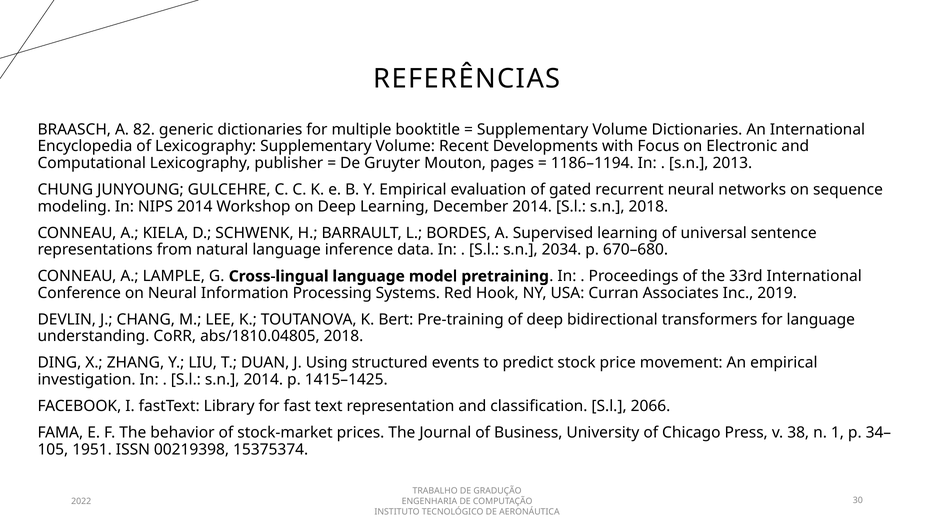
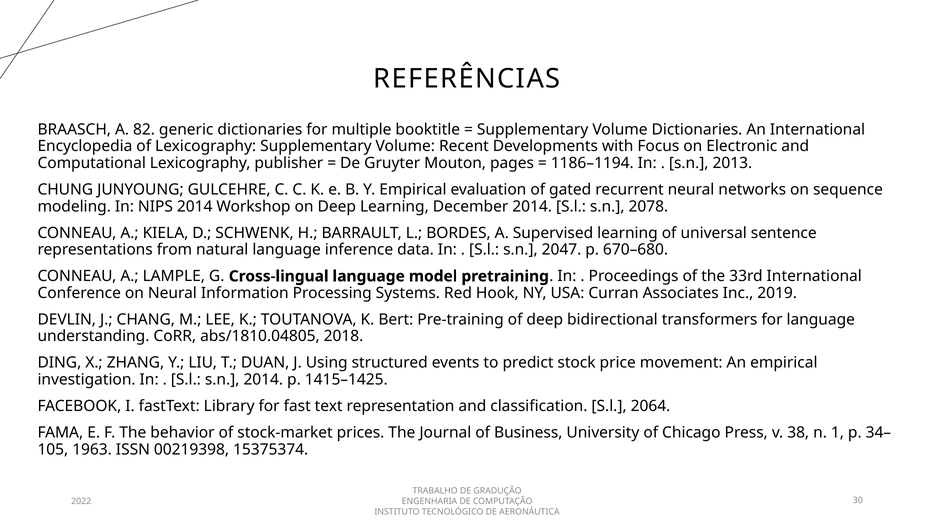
s.n 2018: 2018 -> 2078
2034: 2034 -> 2047
2066: 2066 -> 2064
1951: 1951 -> 1963
